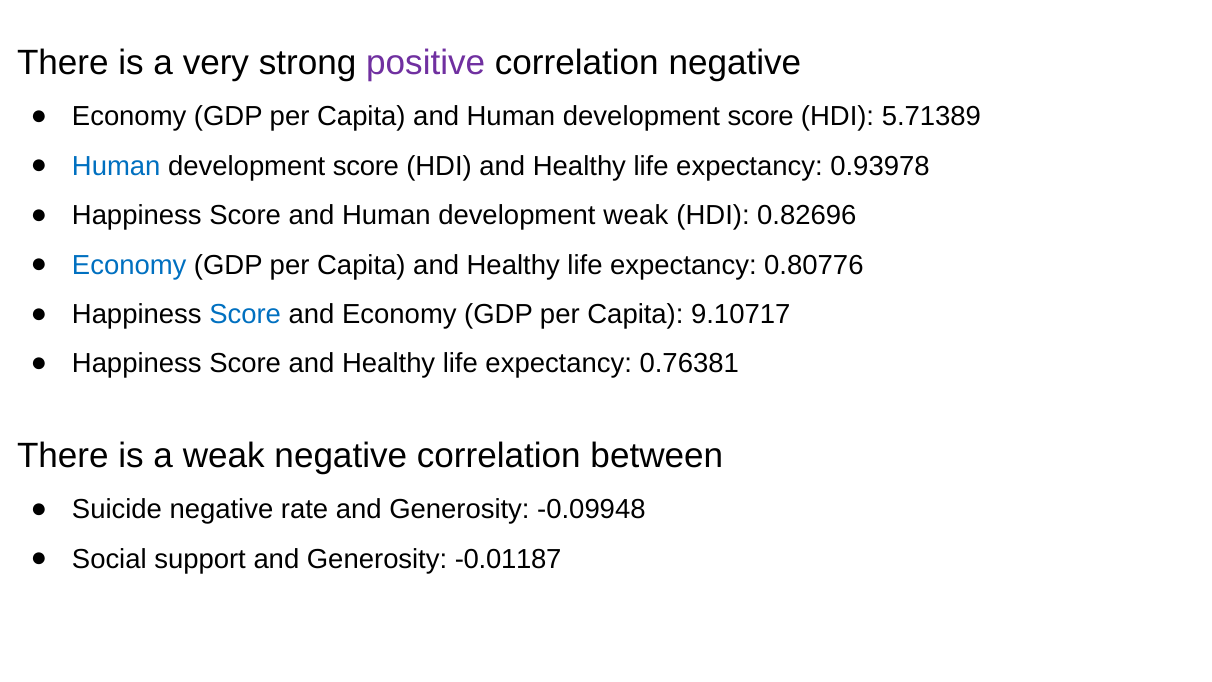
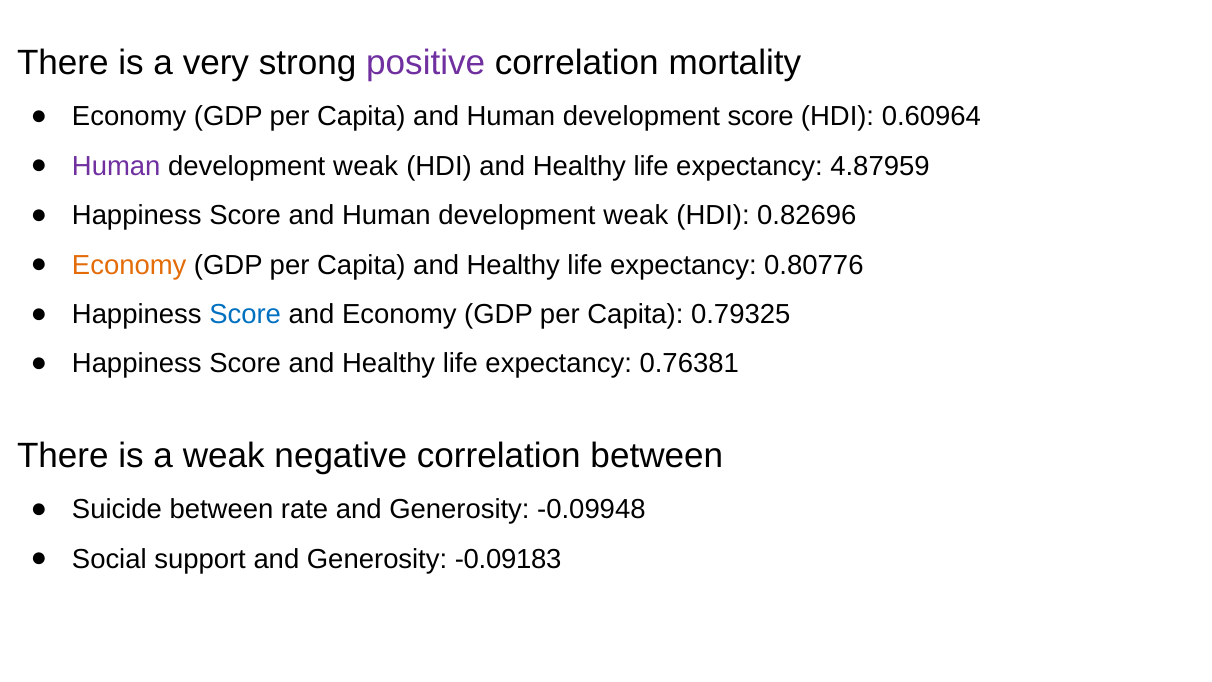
correlation negative: negative -> mortality
5.71389: 5.71389 -> 0.60964
Human at (116, 166) colour: blue -> purple
score at (366, 166): score -> weak
0.93978: 0.93978 -> 4.87959
Economy at (129, 265) colour: blue -> orange
9.10717: 9.10717 -> 0.79325
Suicide negative: negative -> between
-0.01187: -0.01187 -> -0.09183
